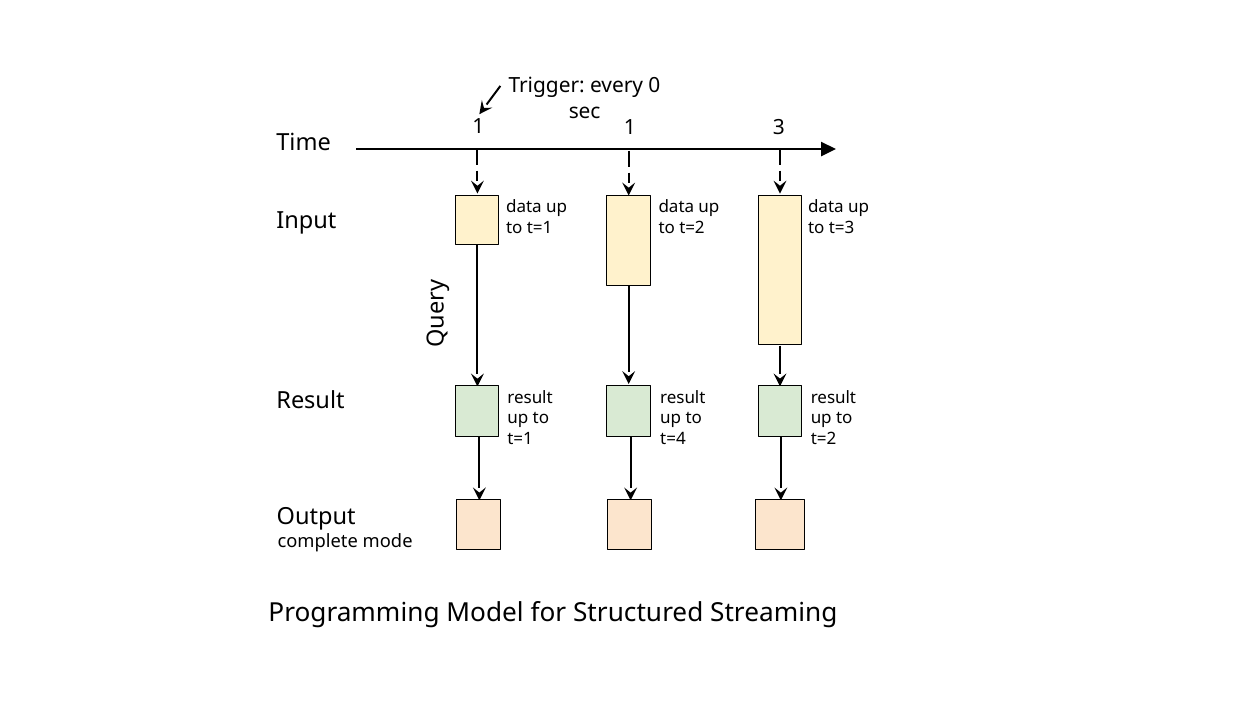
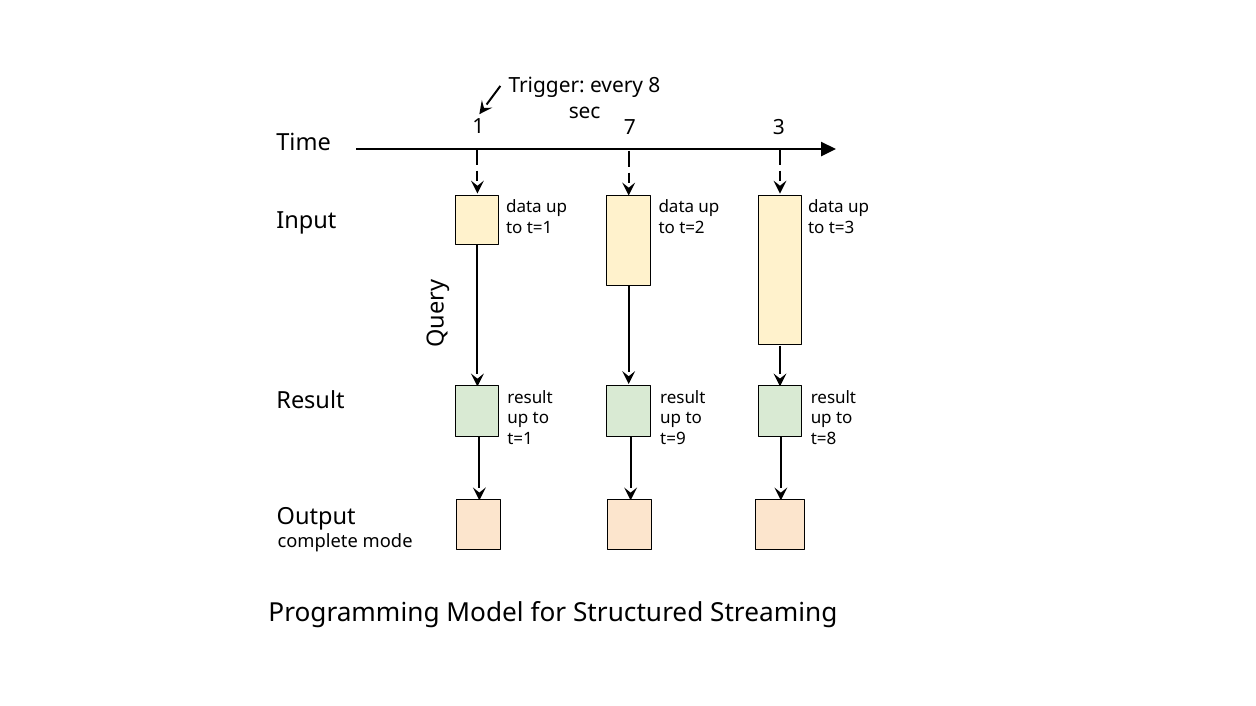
0: 0 -> 8
1 1: 1 -> 7
t=4: t=4 -> t=9
t=2 at (824, 439): t=2 -> t=8
